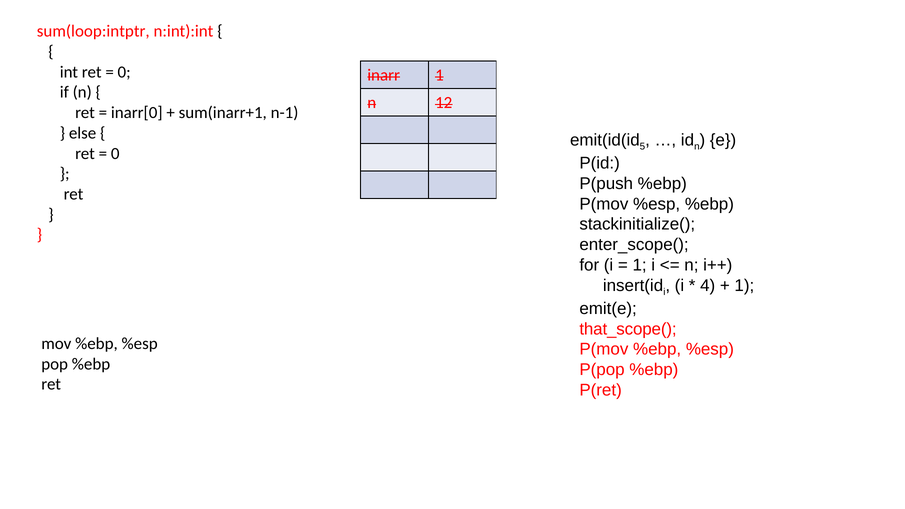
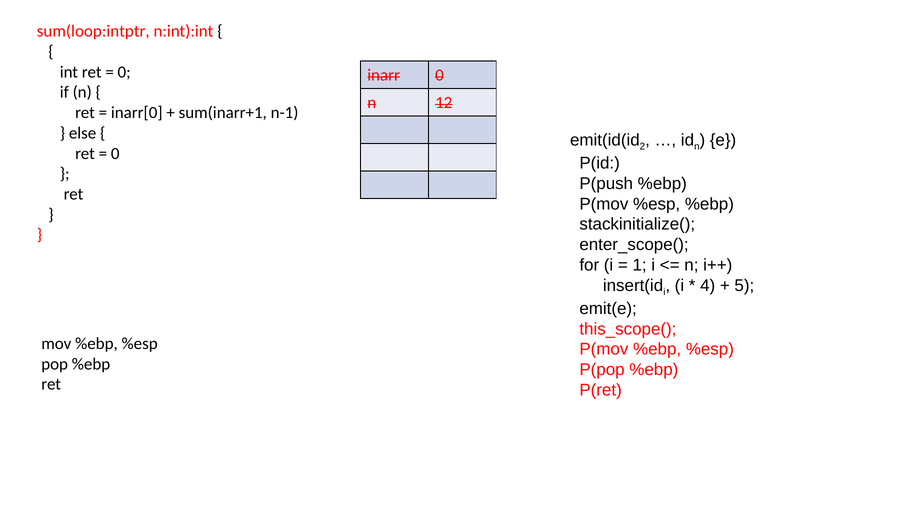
inarr 1: 1 -> 0
5: 5 -> 2
1 at (744, 285): 1 -> 5
that_scope(: that_scope( -> this_scope(
